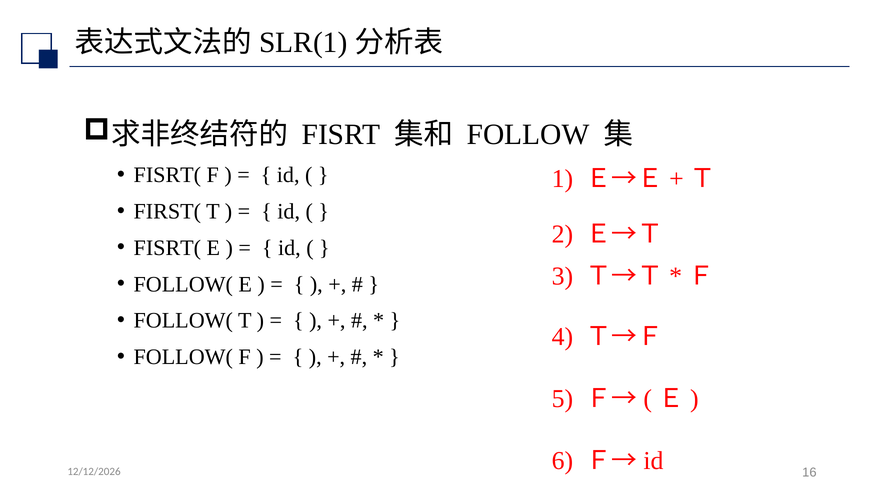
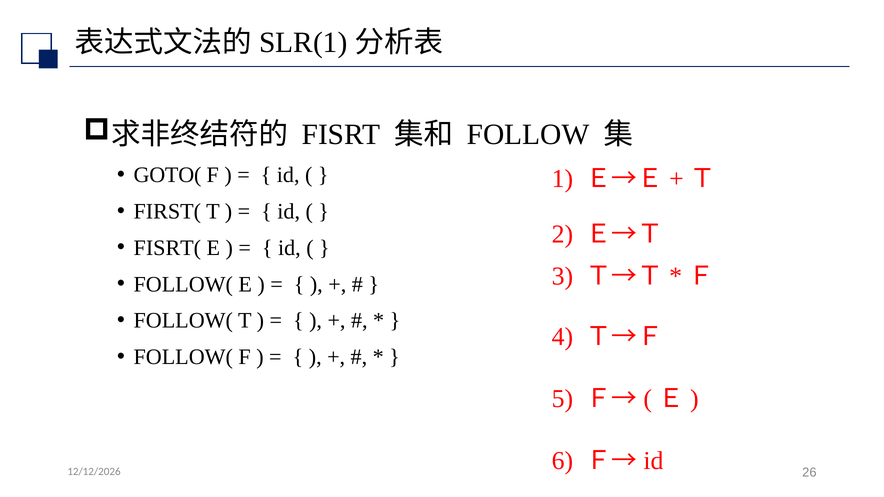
FISRT( at (167, 175): FISRT( -> GOTO(
16: 16 -> 26
